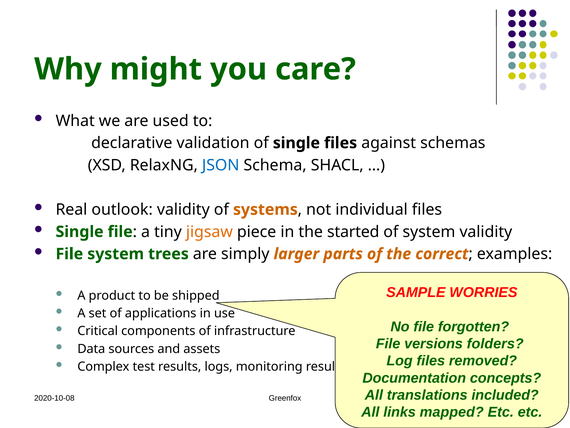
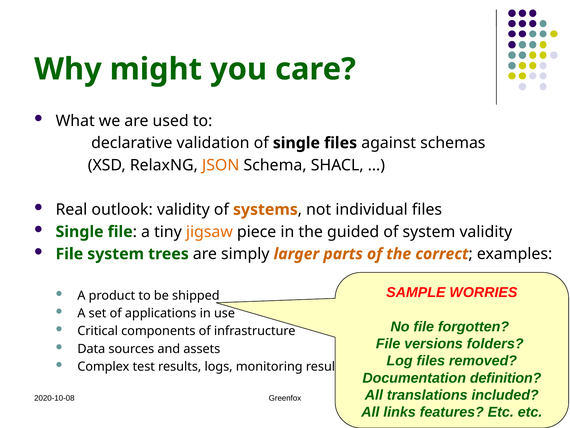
JSON colour: blue -> orange
started: started -> guided
concepts: concepts -> definition
mapped: mapped -> features
